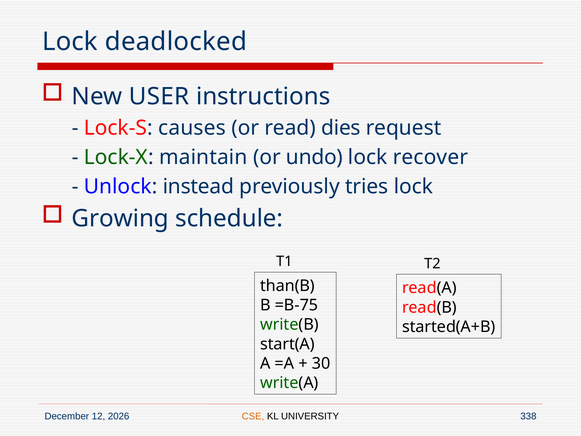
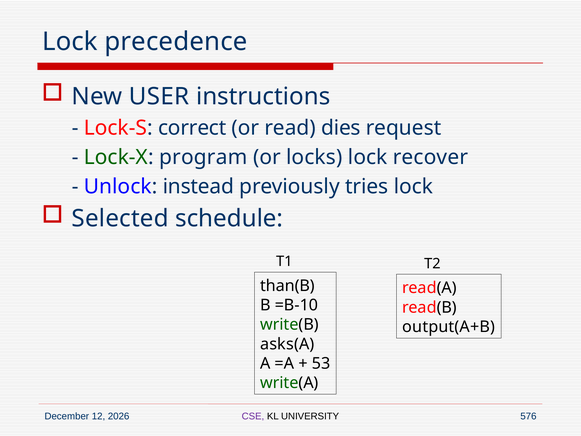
deadlocked: deadlocked -> precedence
causes: causes -> correct
maintain: maintain -> program
undo: undo -> locks
Growing: Growing -> Selected
=B-75: =B-75 -> =B-10
started(A+B: started(A+B -> output(A+B
start(A: start(A -> asks(A
30: 30 -> 53
CSE colour: orange -> purple
338: 338 -> 576
